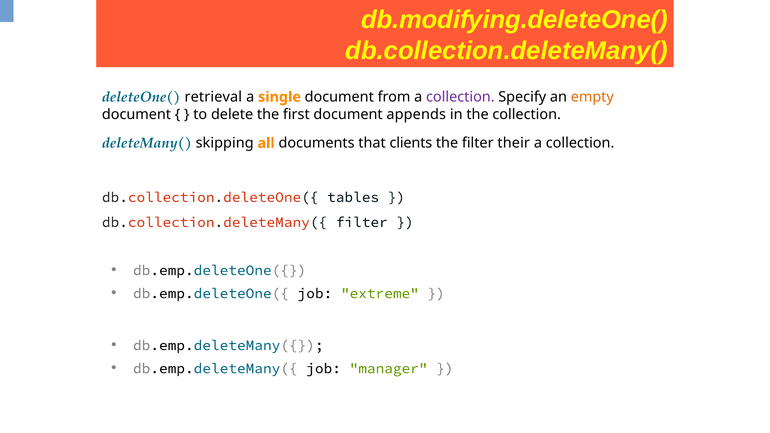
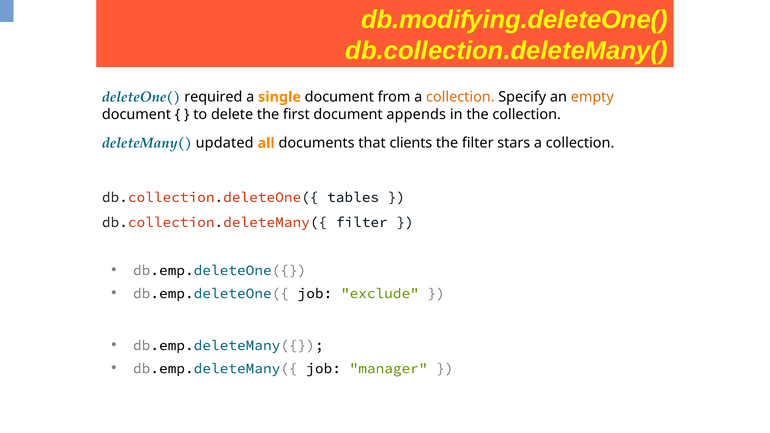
retrieval: retrieval -> required
collection at (460, 97) colour: purple -> orange
skipping: skipping -> updated
their: their -> stars
extreme: extreme -> exclude
